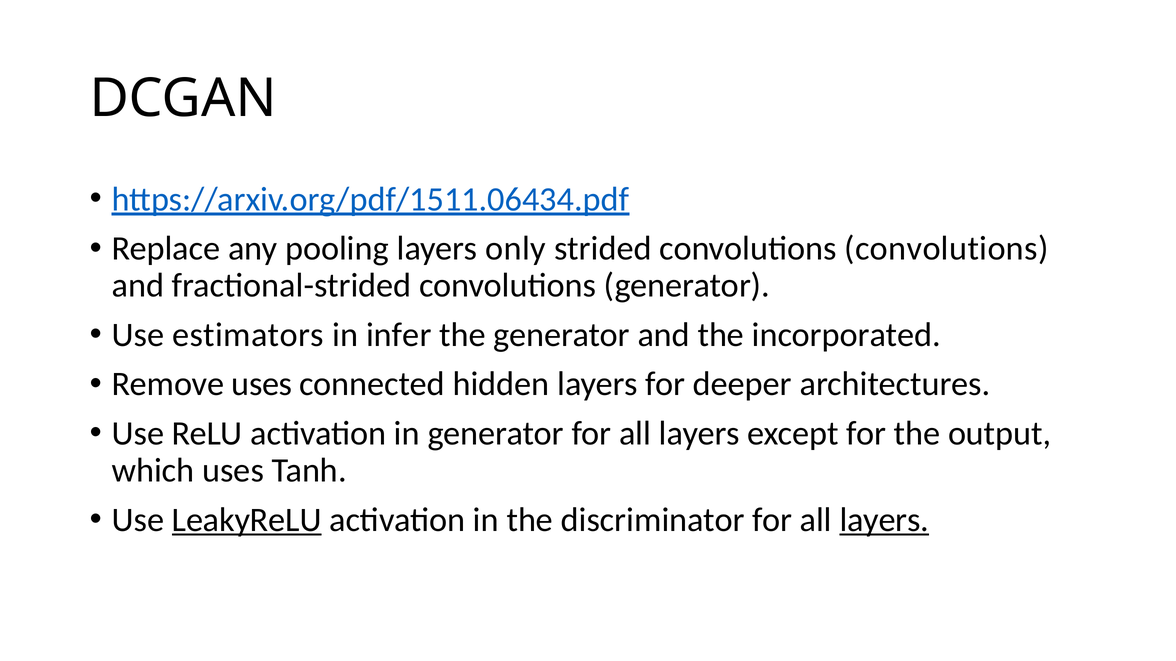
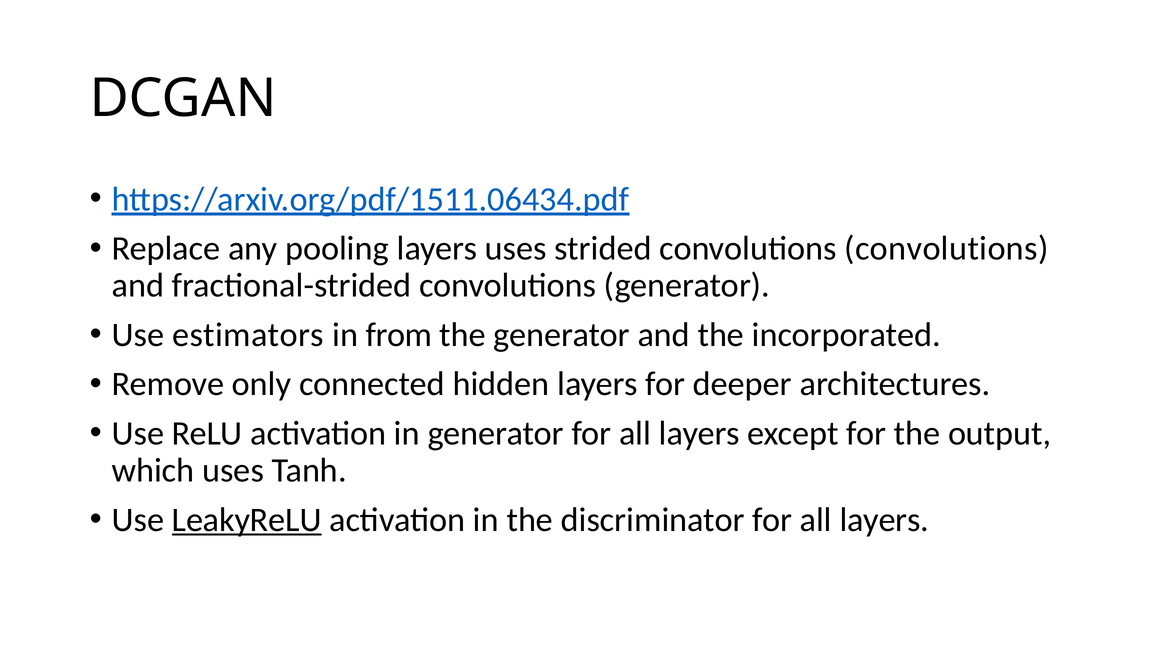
layers only: only -> uses
infer: infer -> from
Remove uses: uses -> only
layers at (884, 520) underline: present -> none
